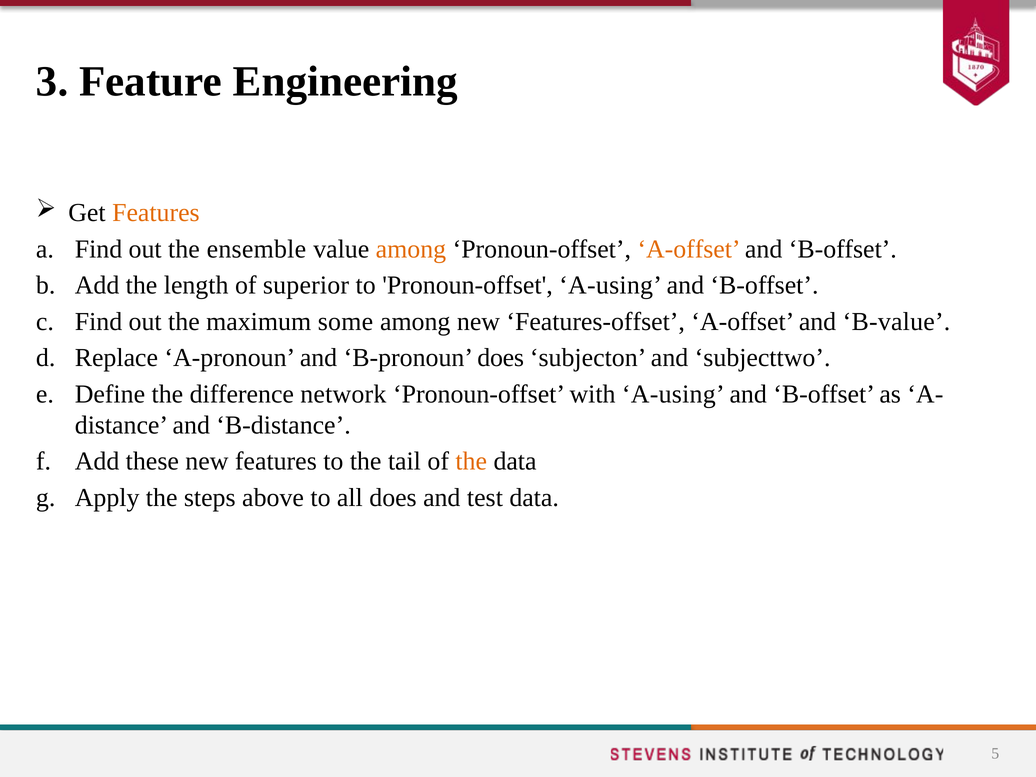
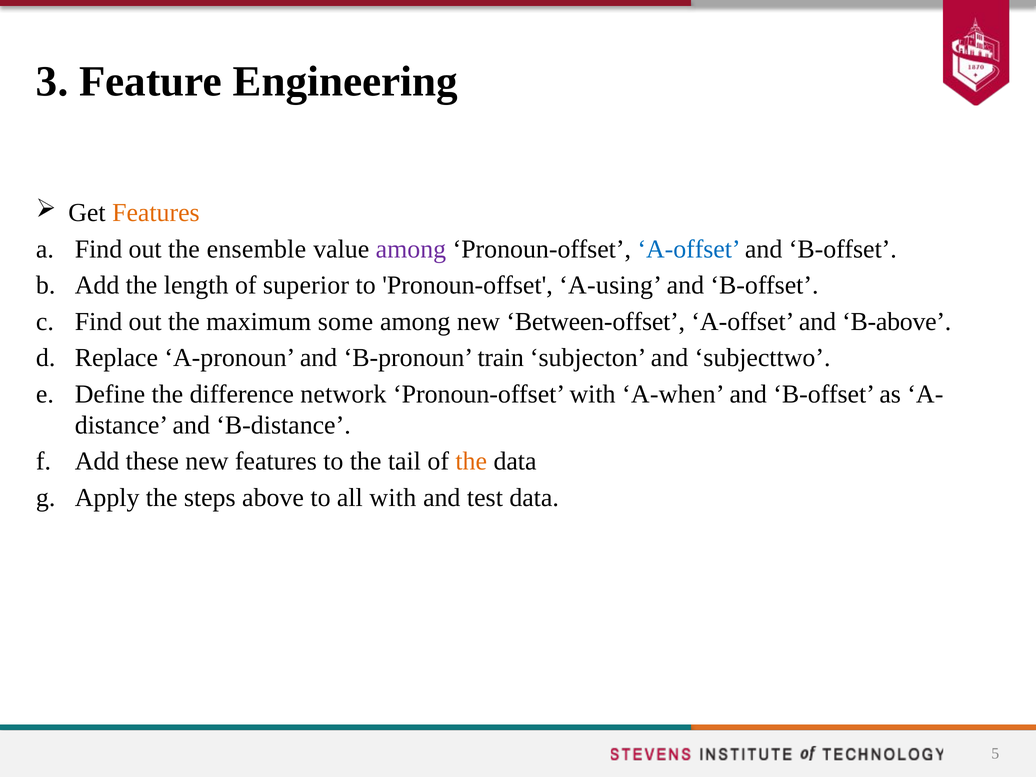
among at (411, 249) colour: orange -> purple
A-offset at (689, 249) colour: orange -> blue
Features-offset: Features-offset -> Between-offset
B-value: B-value -> B-above
B-pronoun does: does -> train
with A-using: A-using -> A-when
all does: does -> with
